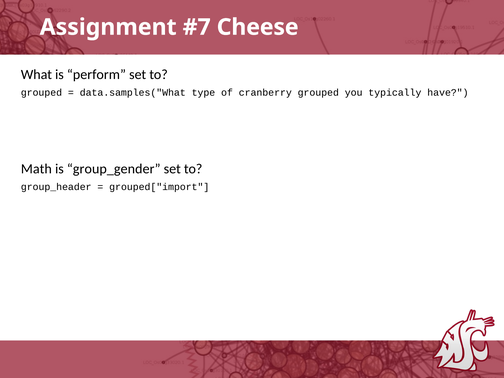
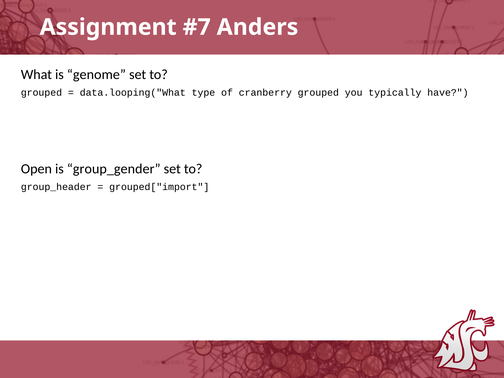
Cheese: Cheese -> Anders
perform: perform -> genome
data.samples("What: data.samples("What -> data.looping("What
Math: Math -> Open
